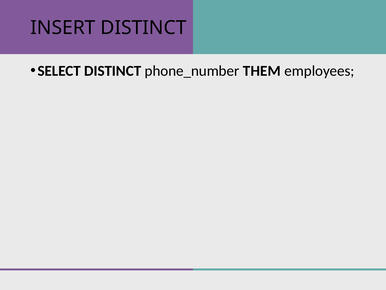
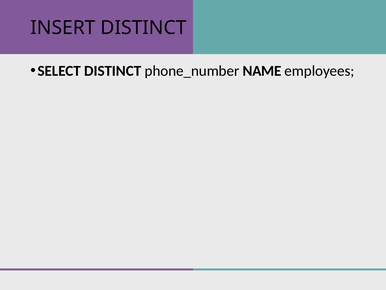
THEM: THEM -> NAME
